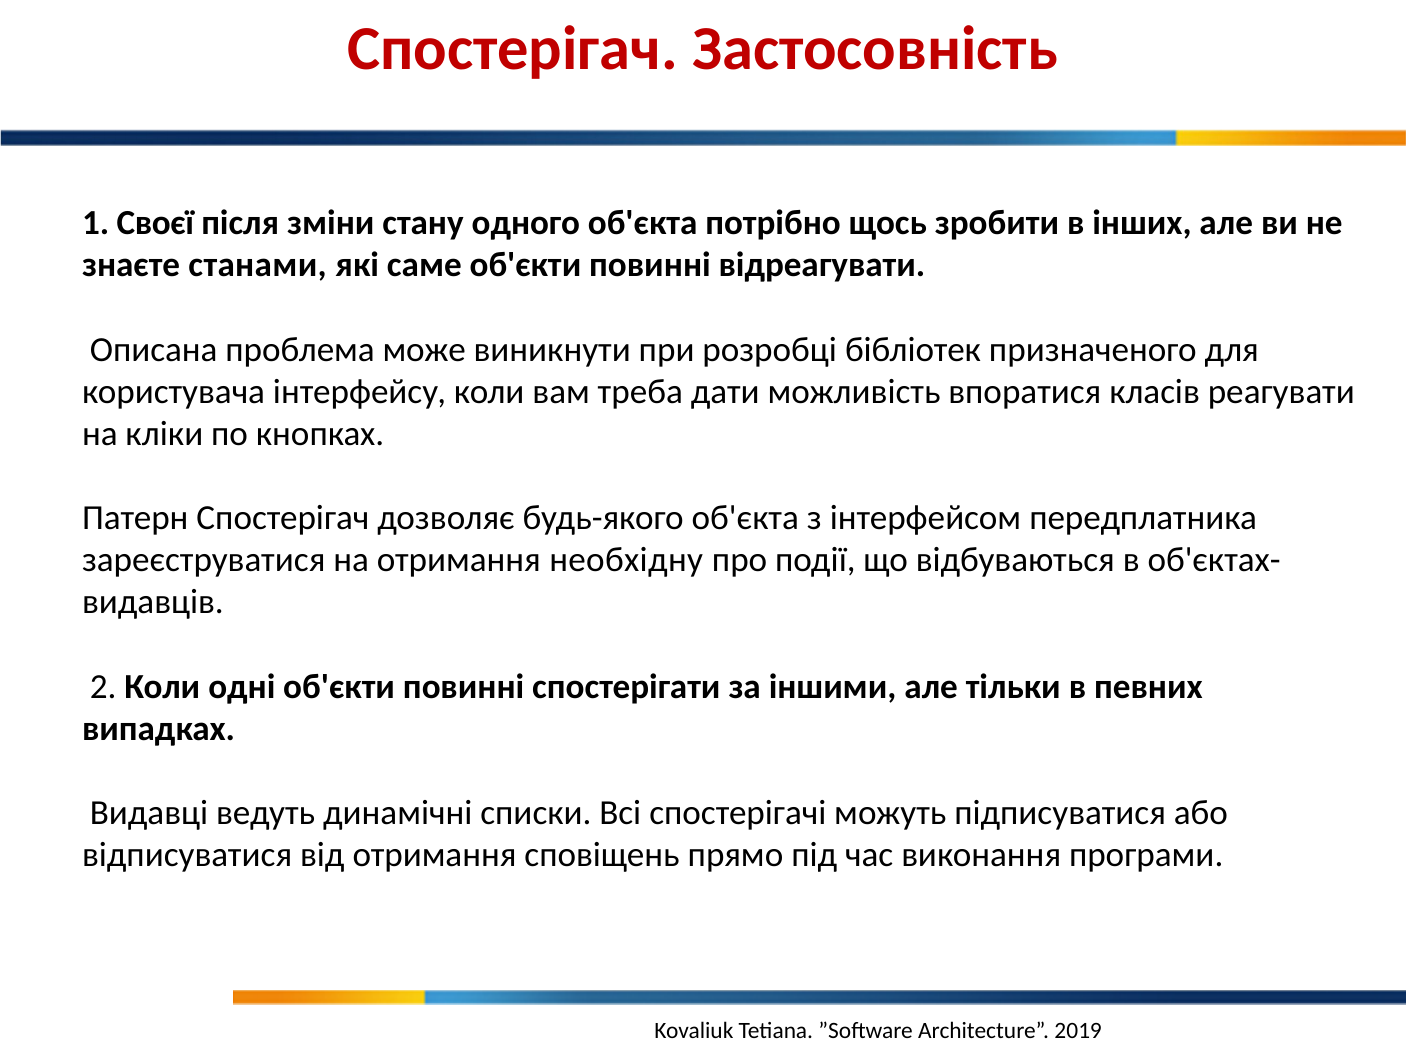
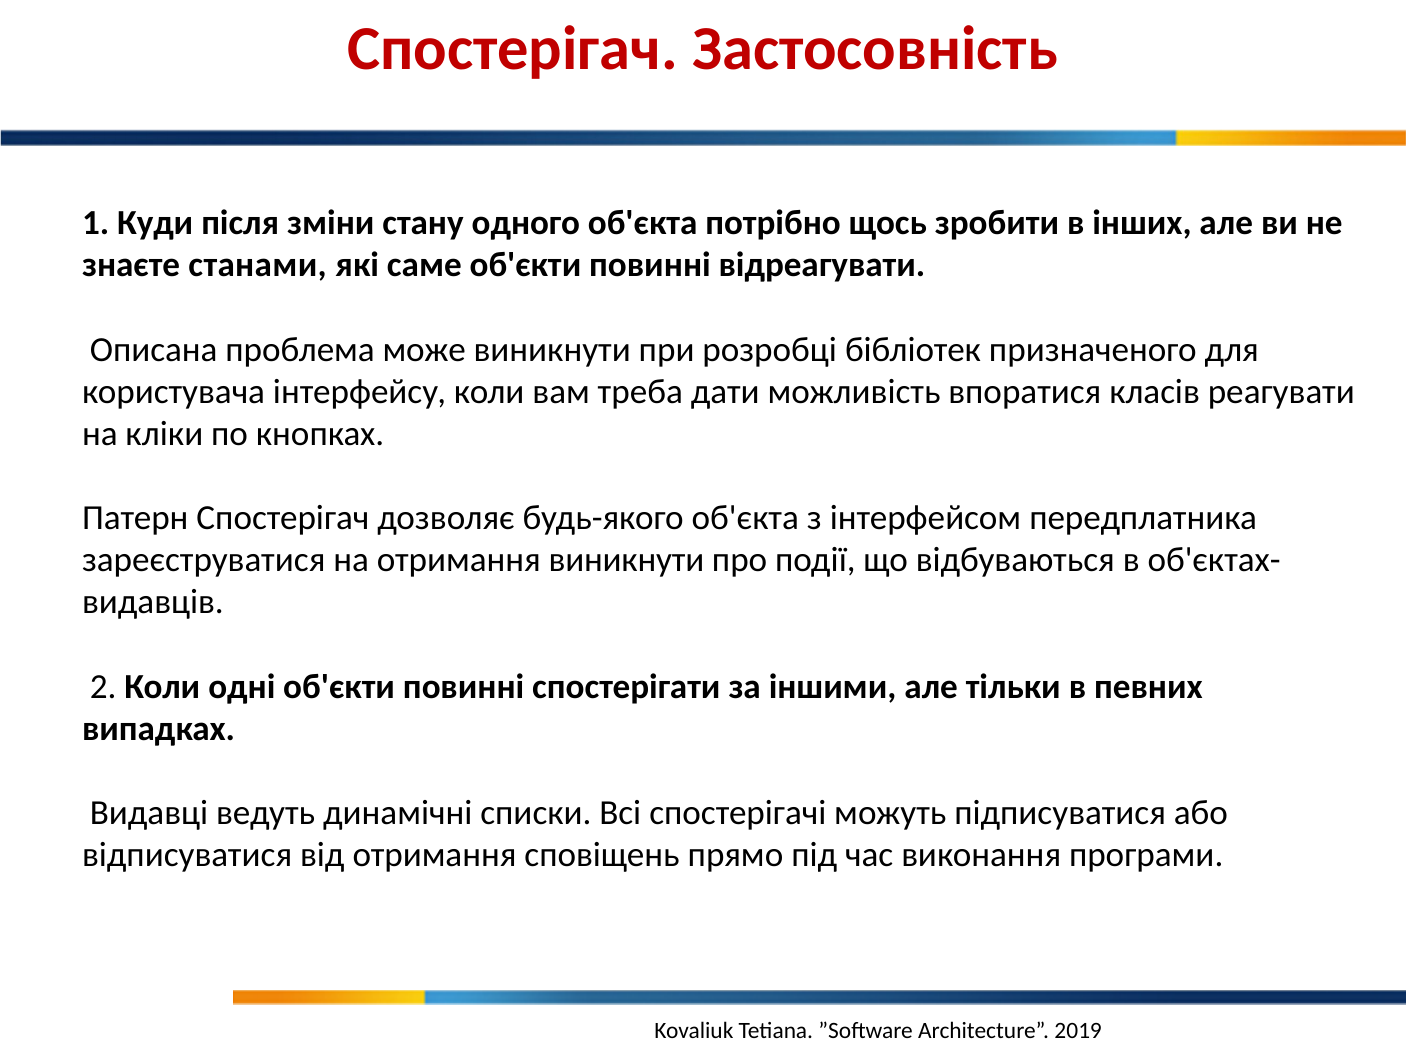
Своєї: Своєї -> Куди
отримання необхідну: необхідну -> виникнути
